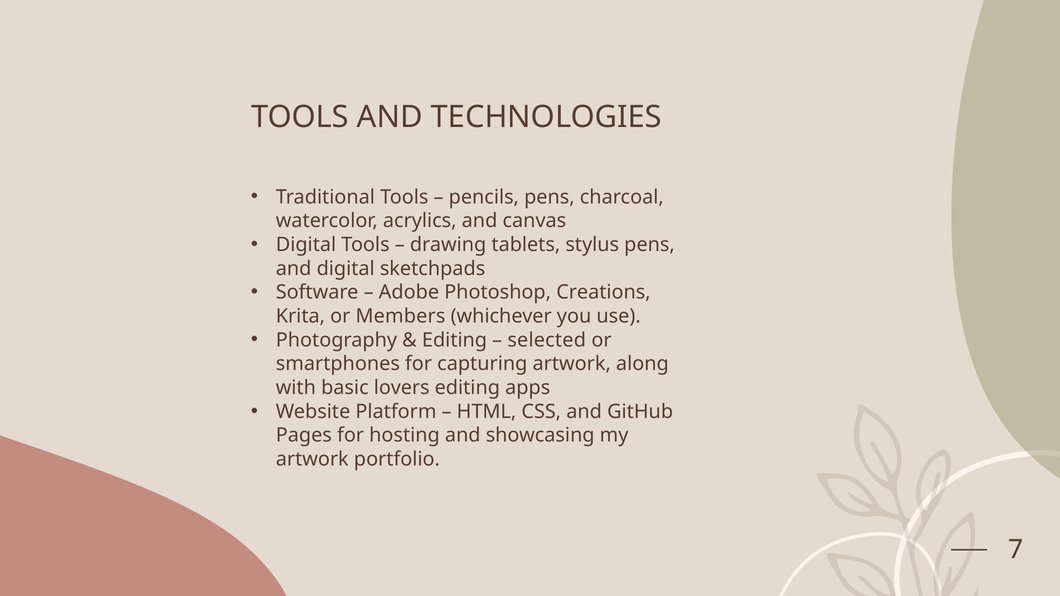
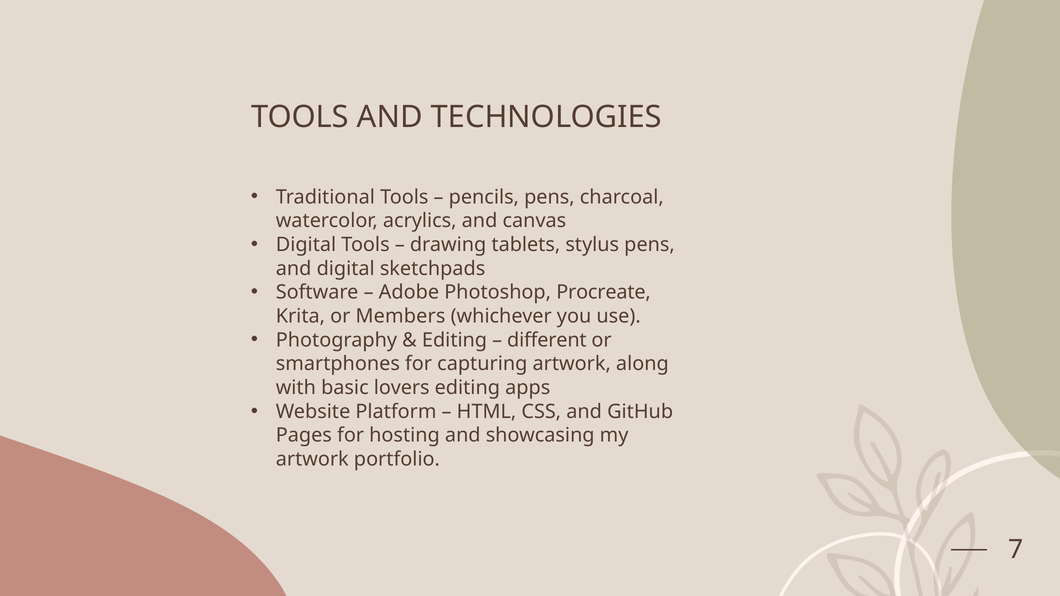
Creations: Creations -> Procreate
selected: selected -> different
